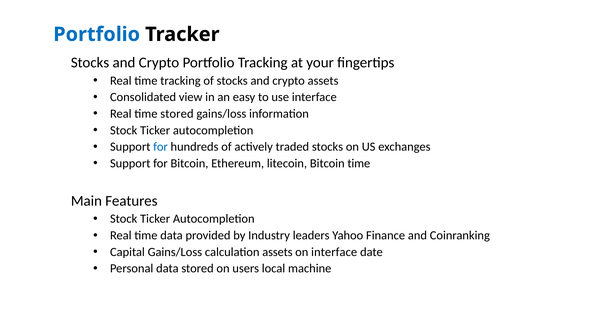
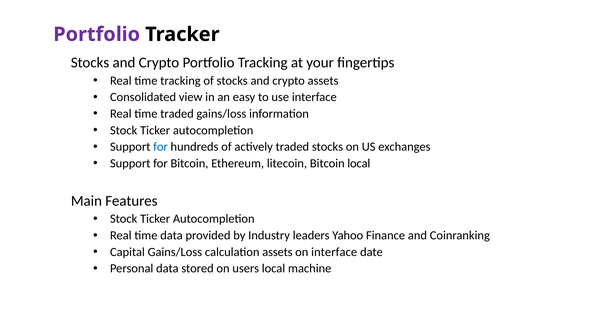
Portfolio at (97, 34) colour: blue -> purple
time stored: stored -> traded
Bitcoin time: time -> local
